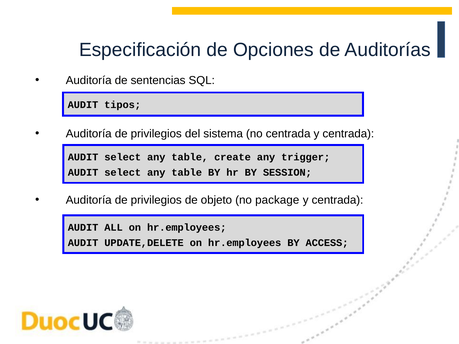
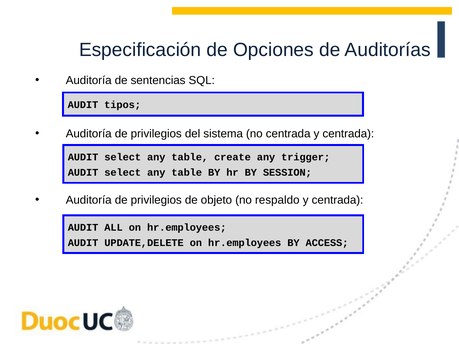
package: package -> respaldo
